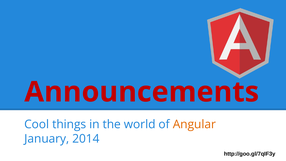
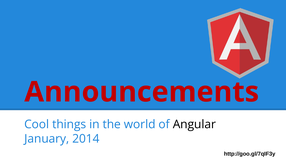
Angular colour: orange -> black
